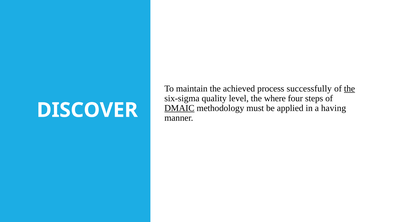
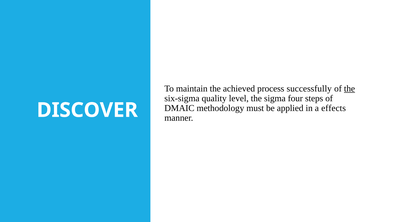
where: where -> sigma
DMAIC underline: present -> none
having: having -> effects
